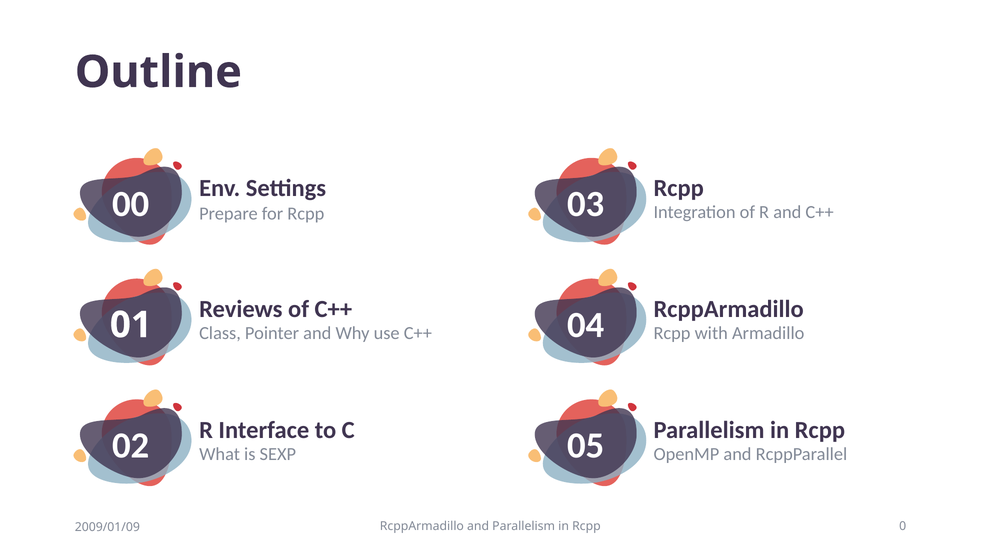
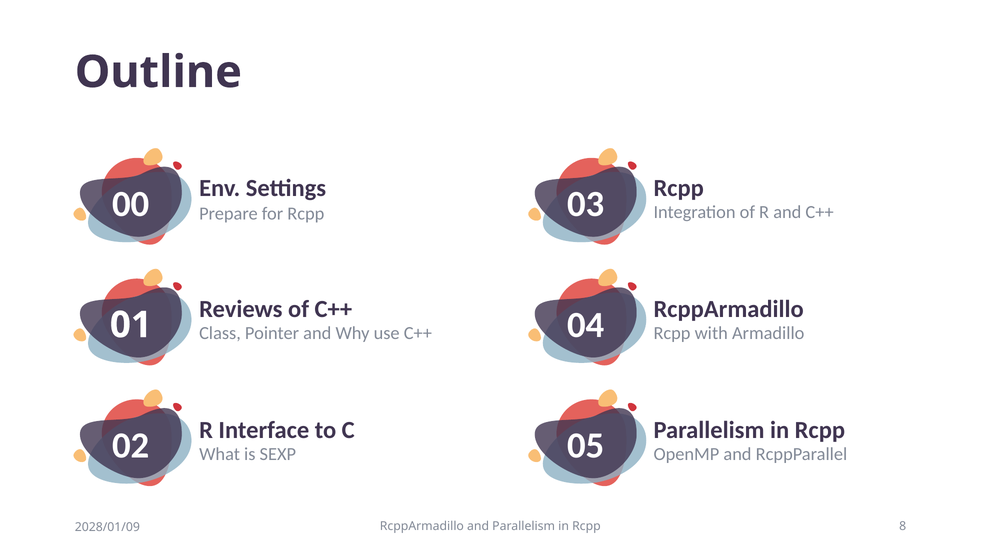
0: 0 -> 8
2009/01/09: 2009/01/09 -> 2028/01/09
